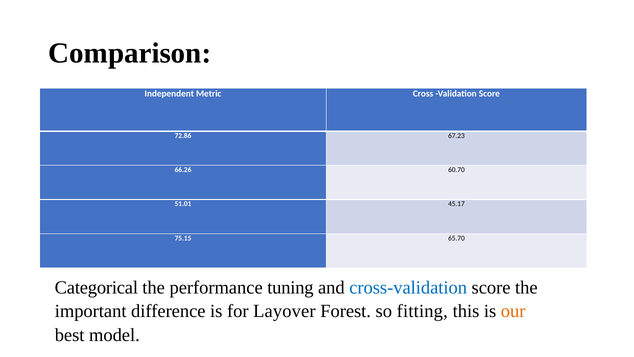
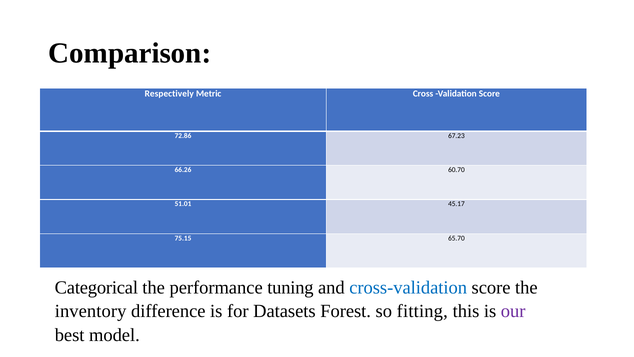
Independent: Independent -> Respectively
important: important -> inventory
Layover: Layover -> Datasets
our colour: orange -> purple
